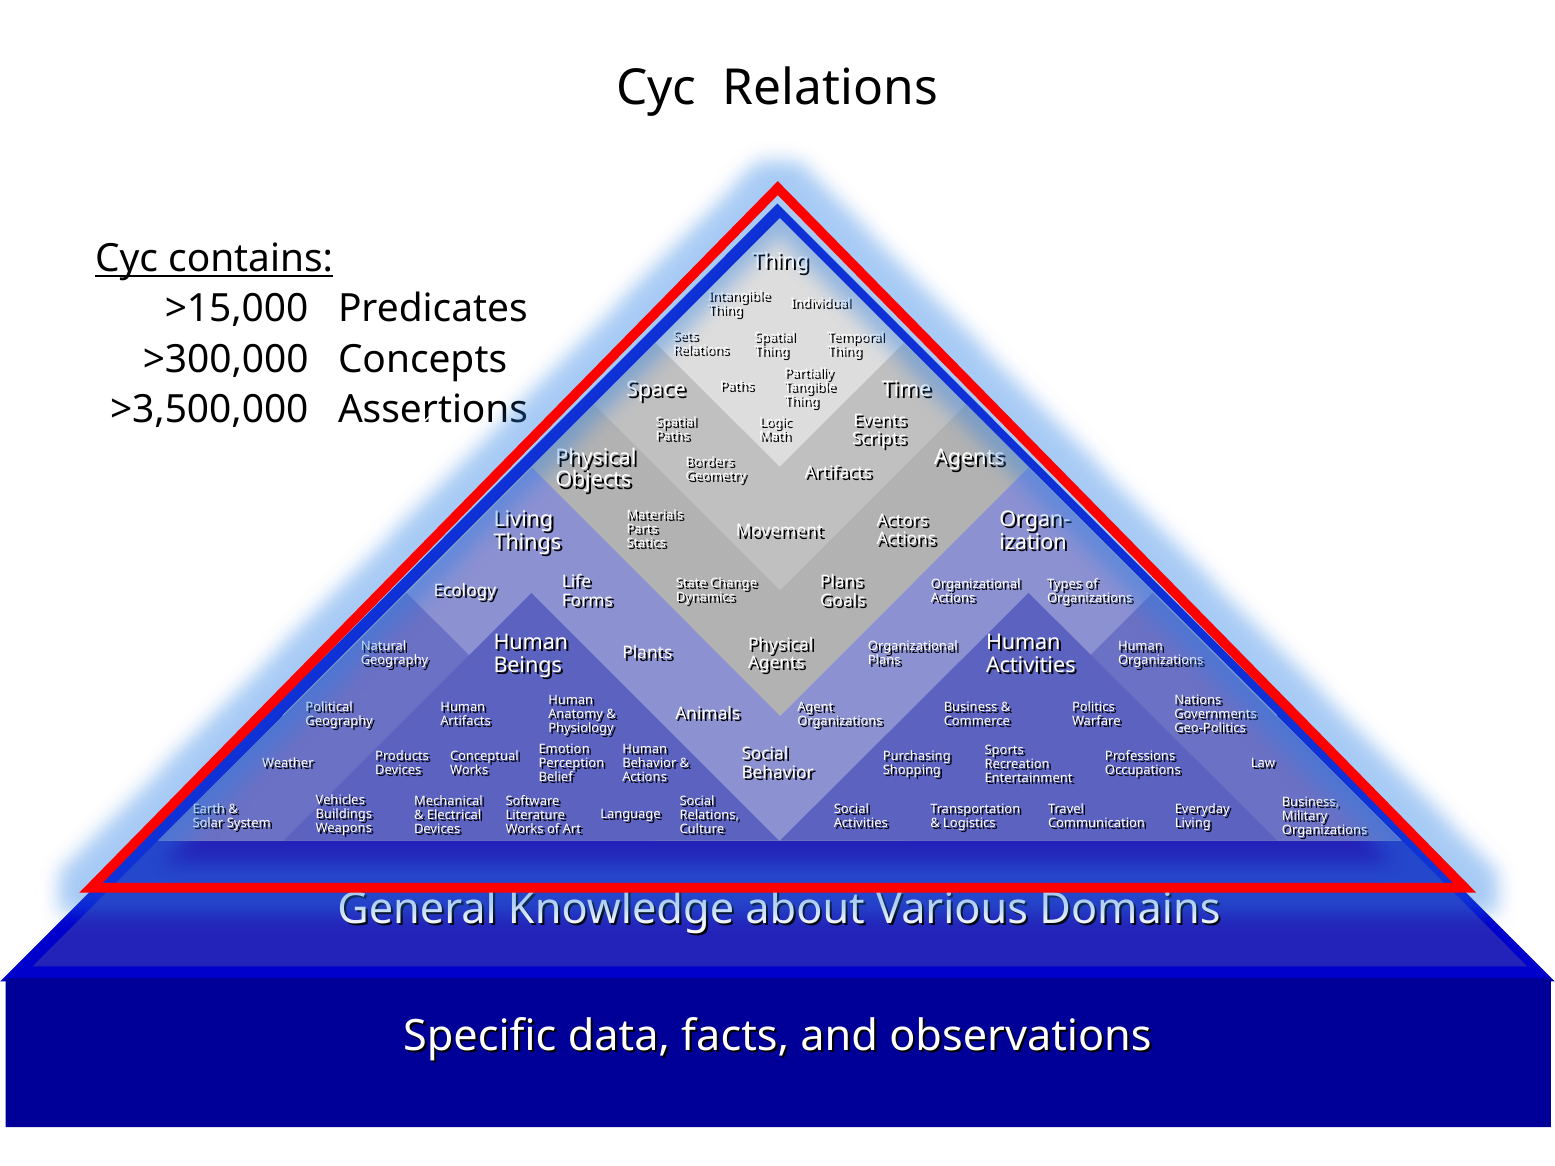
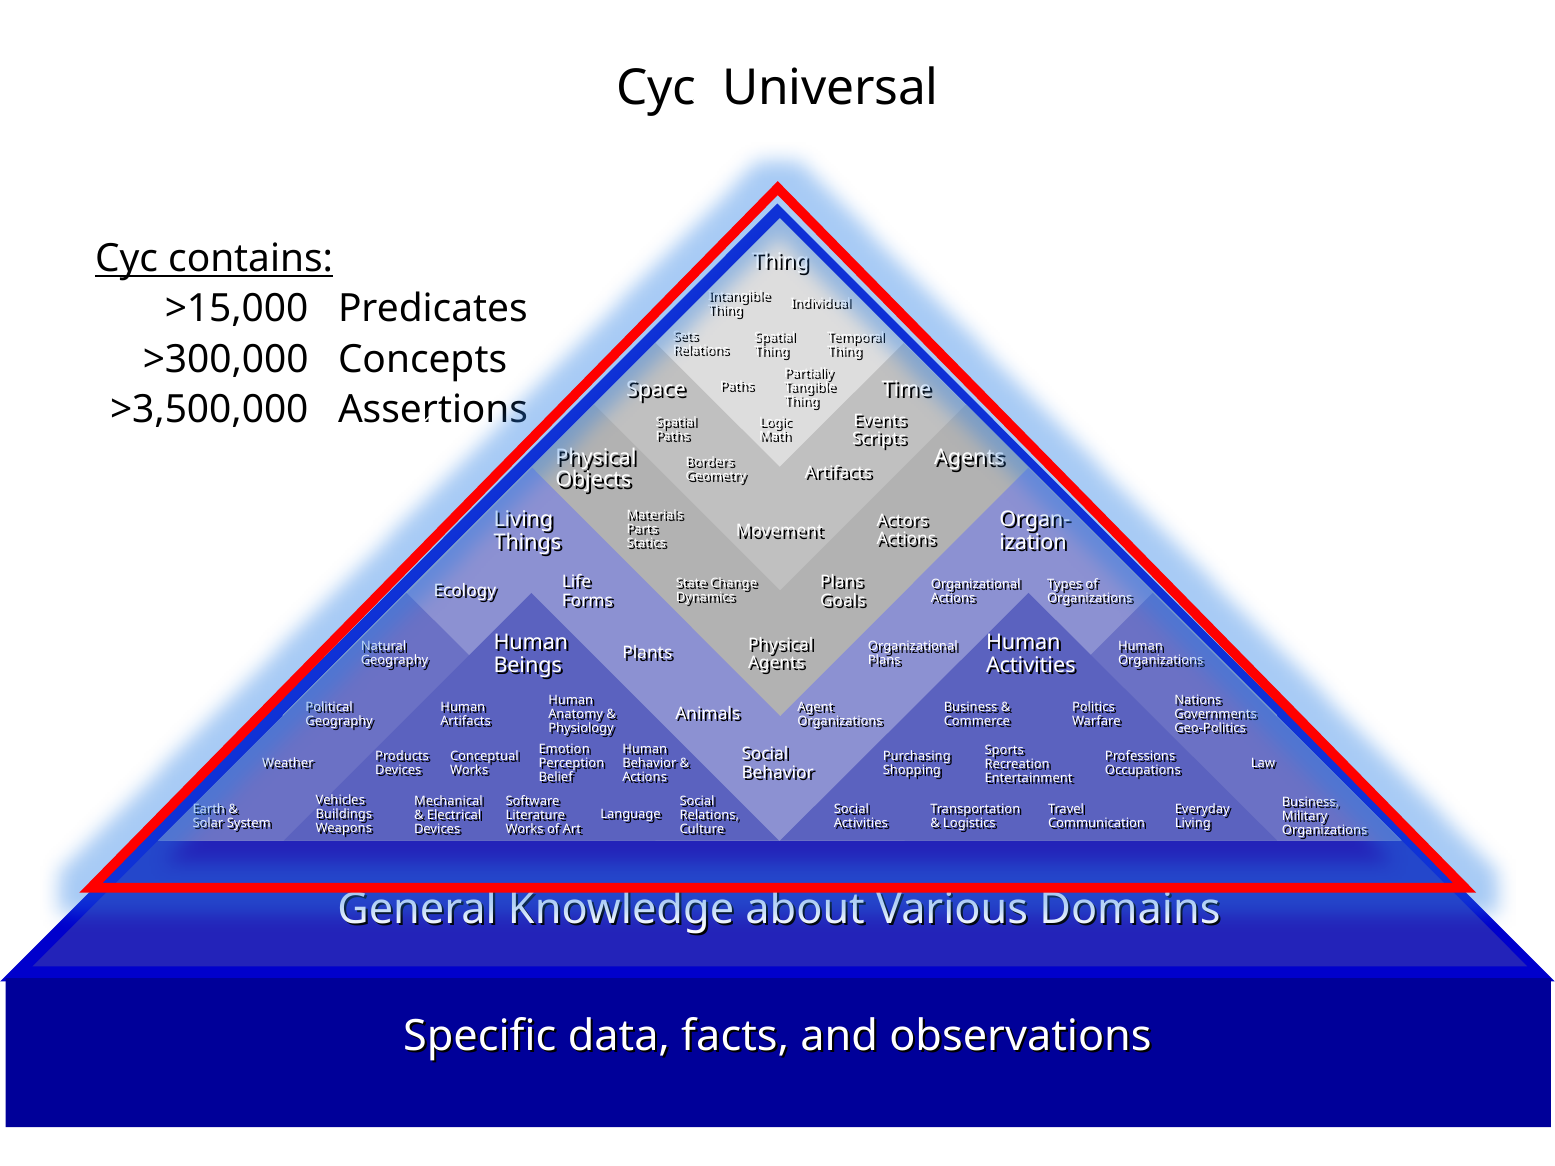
Cyc Relations: Relations -> Universal
